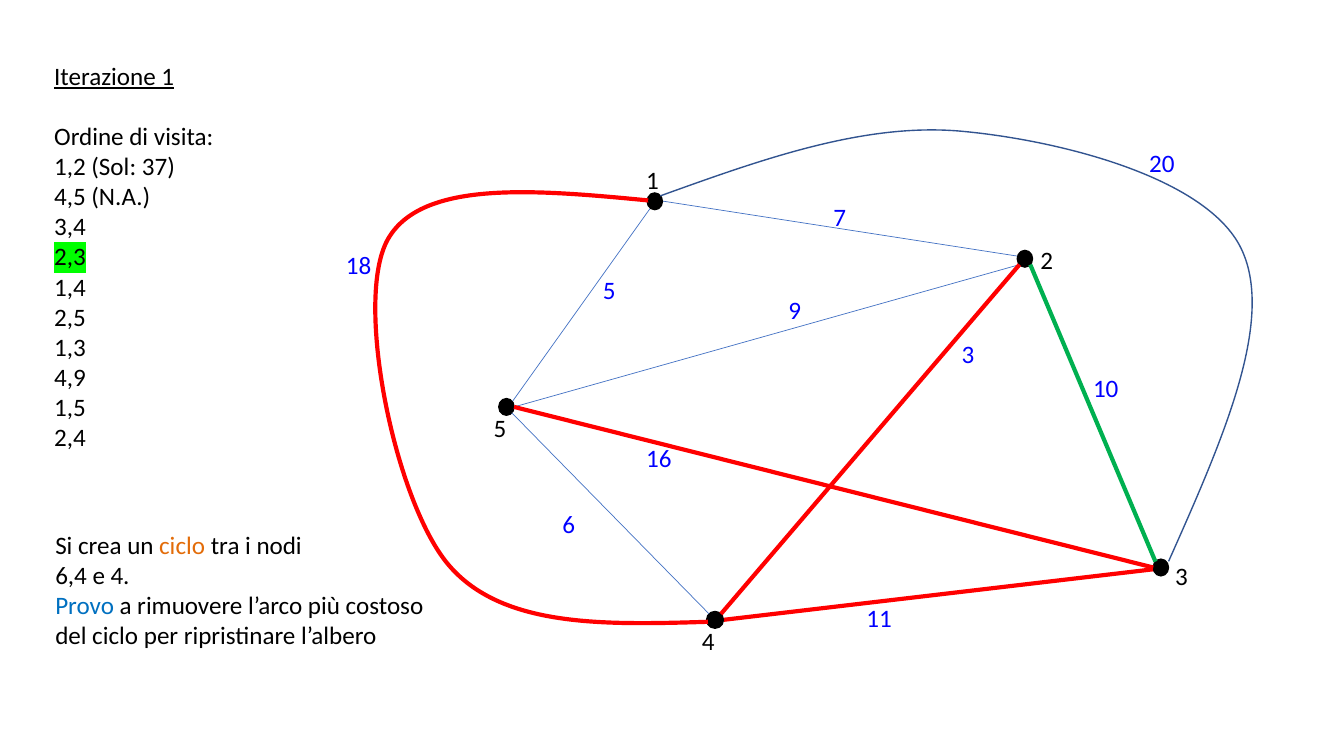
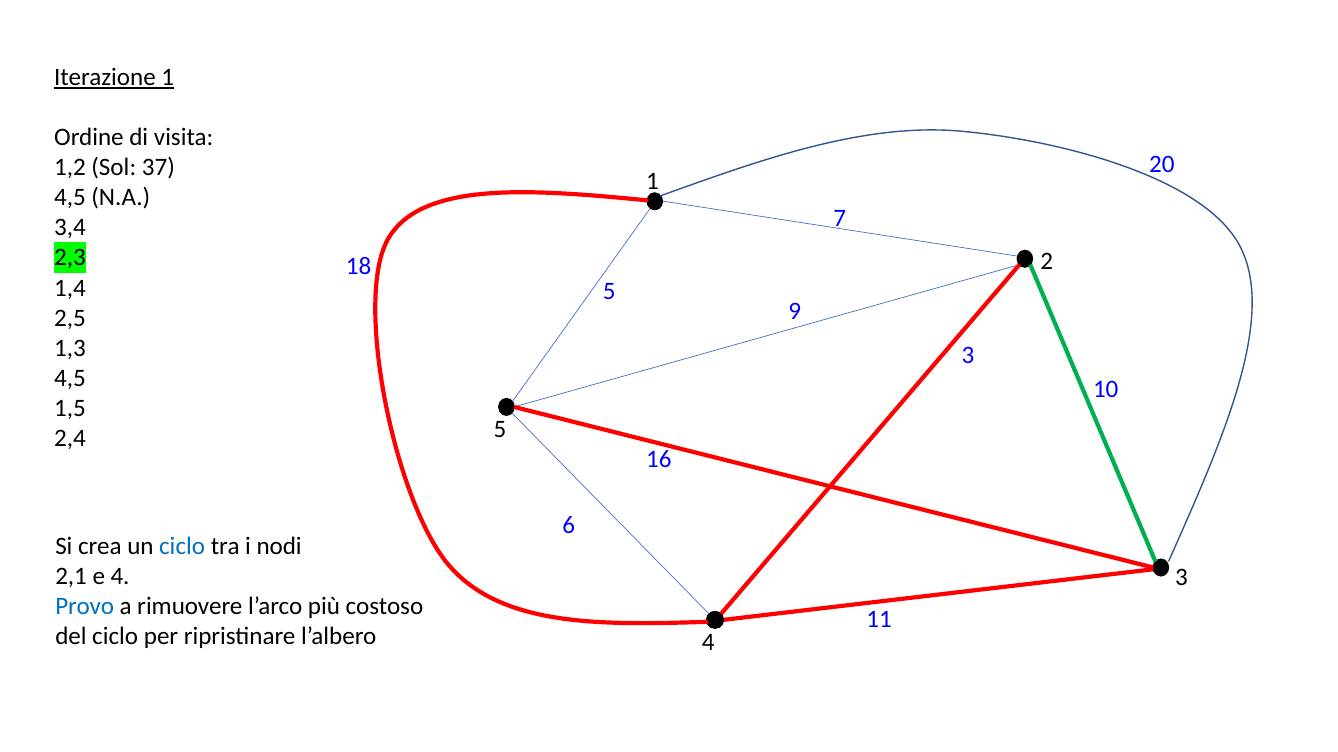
4,9 at (70, 378): 4,9 -> 4,5
ciclo at (182, 547) colour: orange -> blue
6,4: 6,4 -> 2,1
